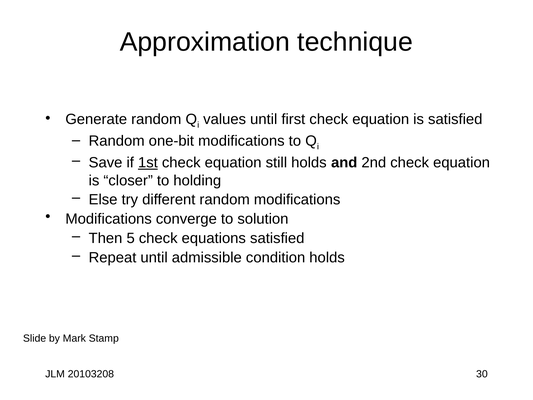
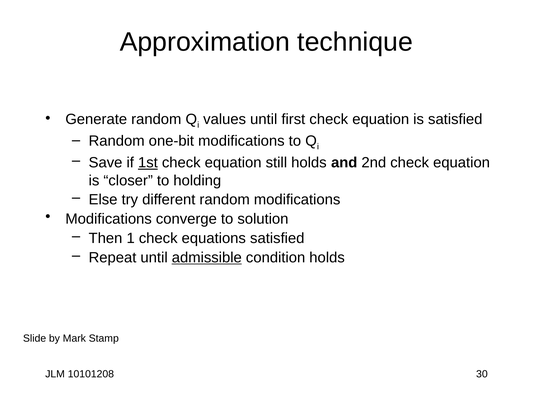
5: 5 -> 1
admissible underline: none -> present
20103208: 20103208 -> 10101208
